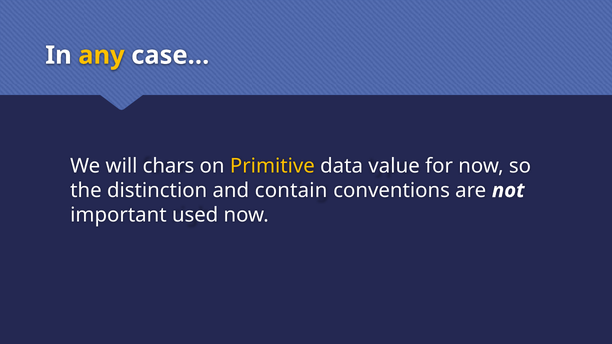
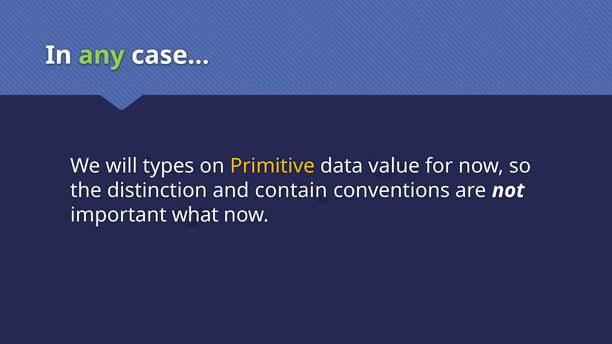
any colour: yellow -> light green
chars: chars -> types
used: used -> what
